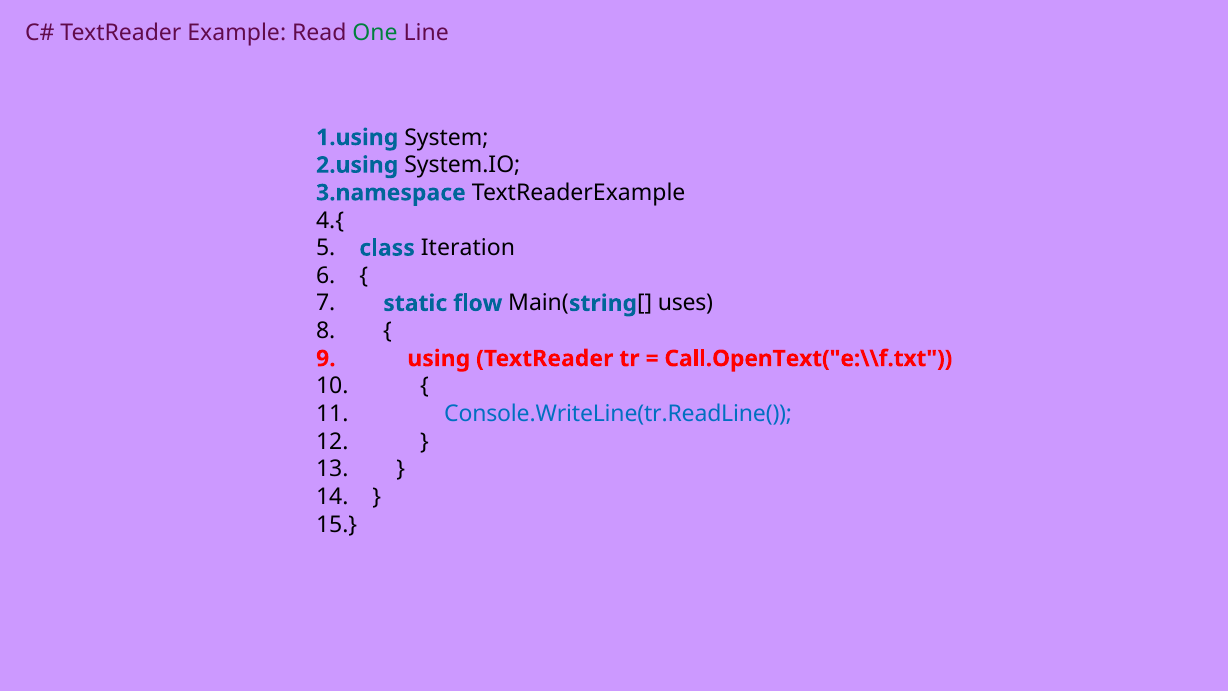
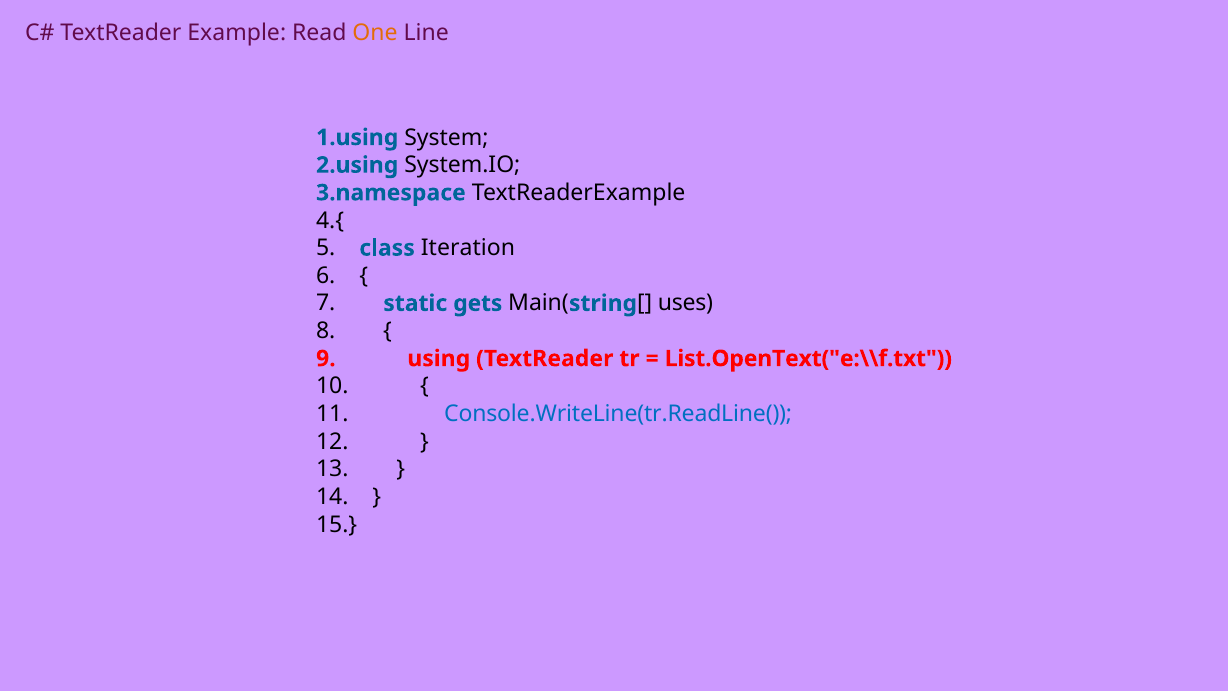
One colour: green -> orange
flow: flow -> gets
Call.OpenText("e:\\f.txt: Call.OpenText("e:\\f.txt -> List.OpenText("e:\\f.txt
